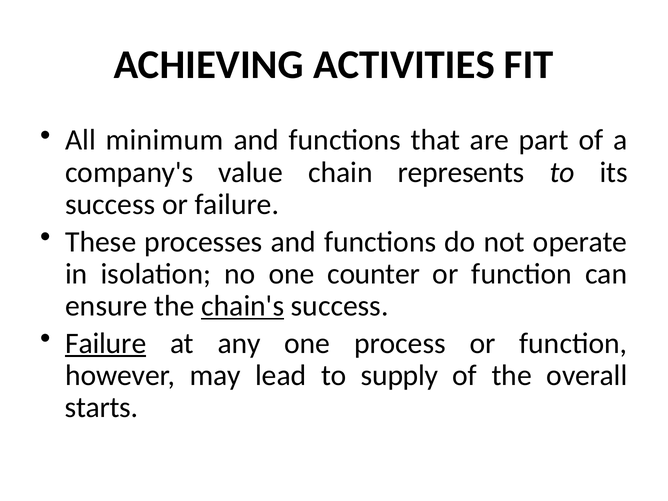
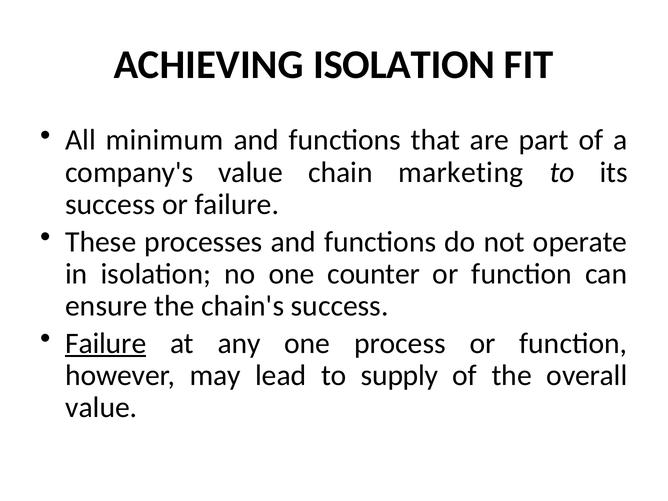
ACHIEVING ACTIVITIES: ACTIVITIES -> ISOLATION
represents: represents -> marketing
chain's underline: present -> none
starts at (101, 407): starts -> value
